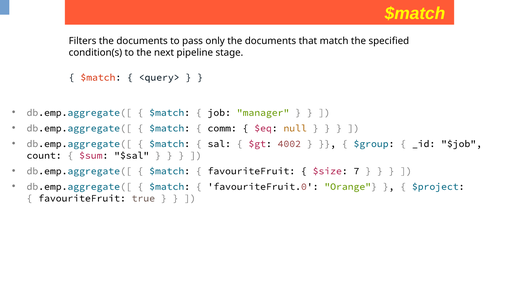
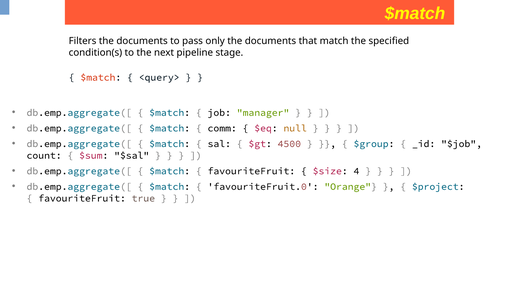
4002: 4002 -> 4500
7: 7 -> 4
